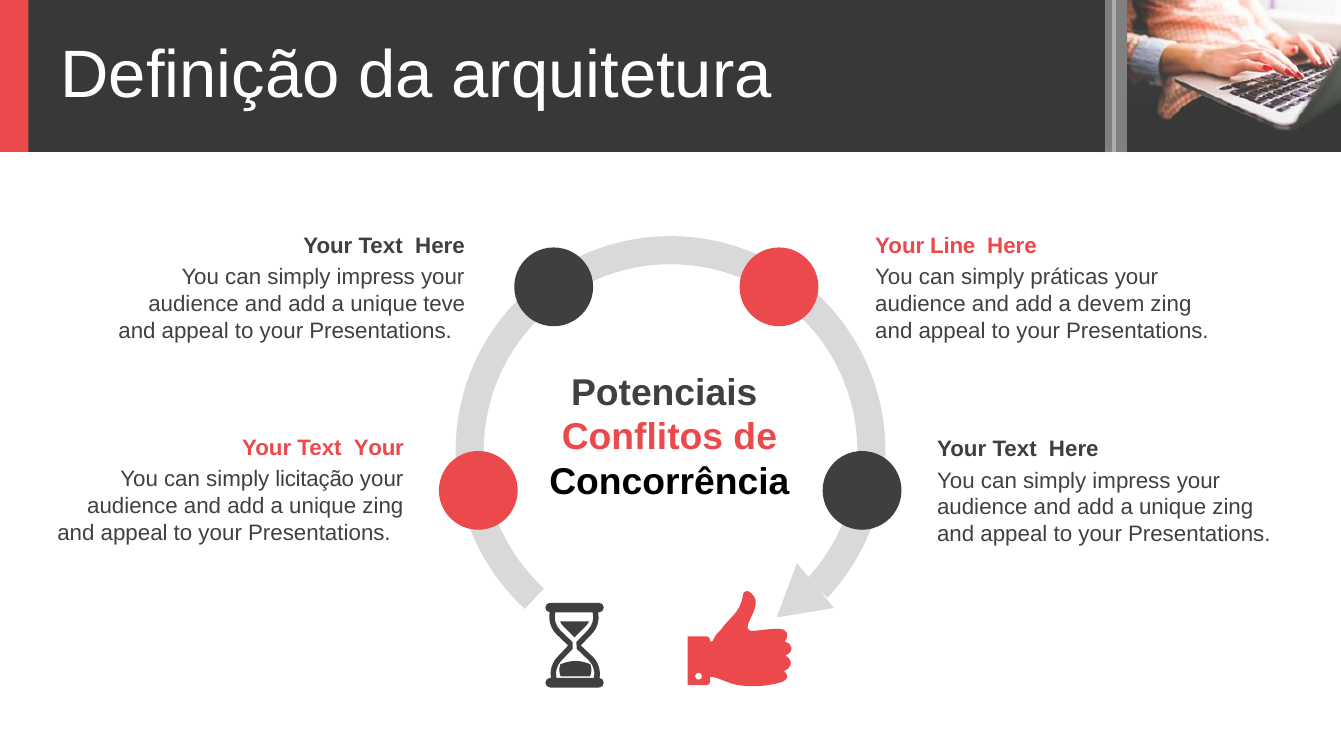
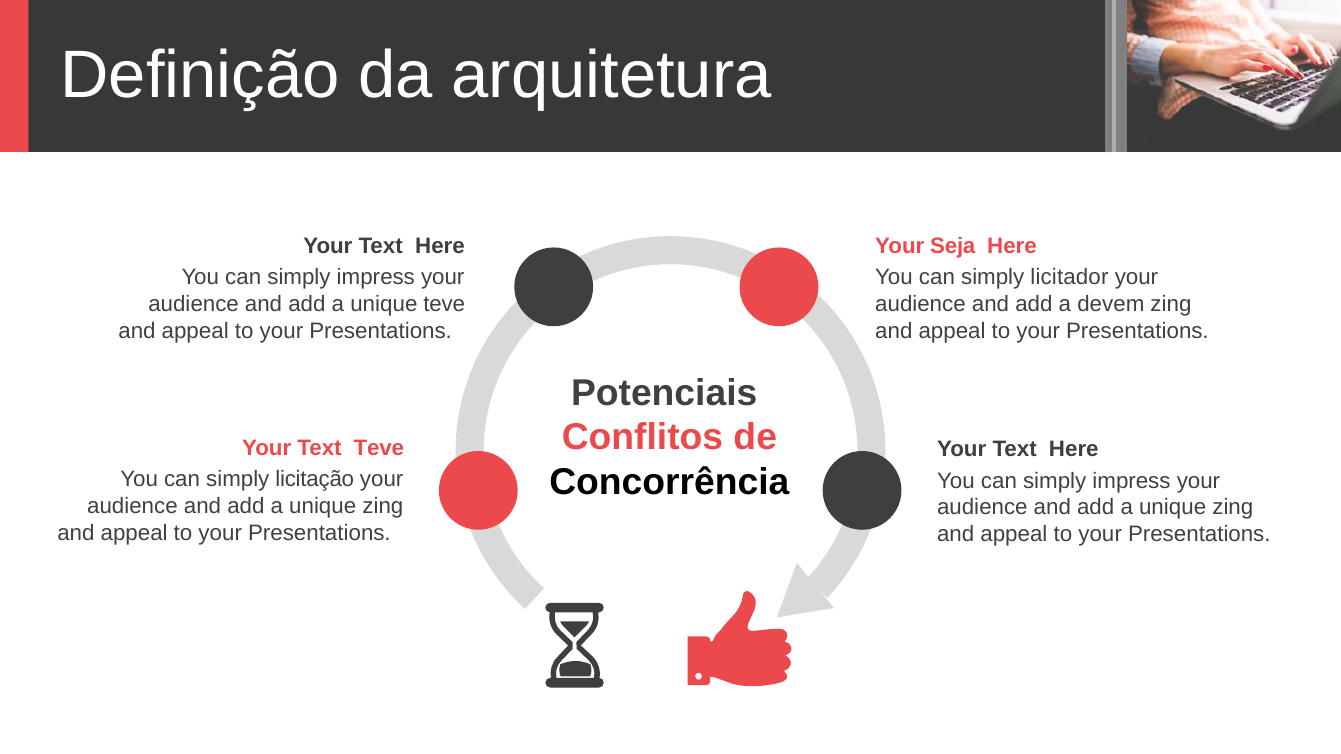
Line: Line -> Seja
práticas: práticas -> licitador
Text Your: Your -> Teve
